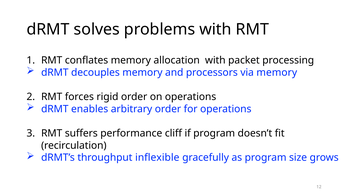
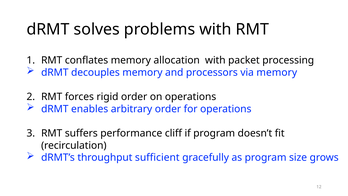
inflexible: inflexible -> sufficient
